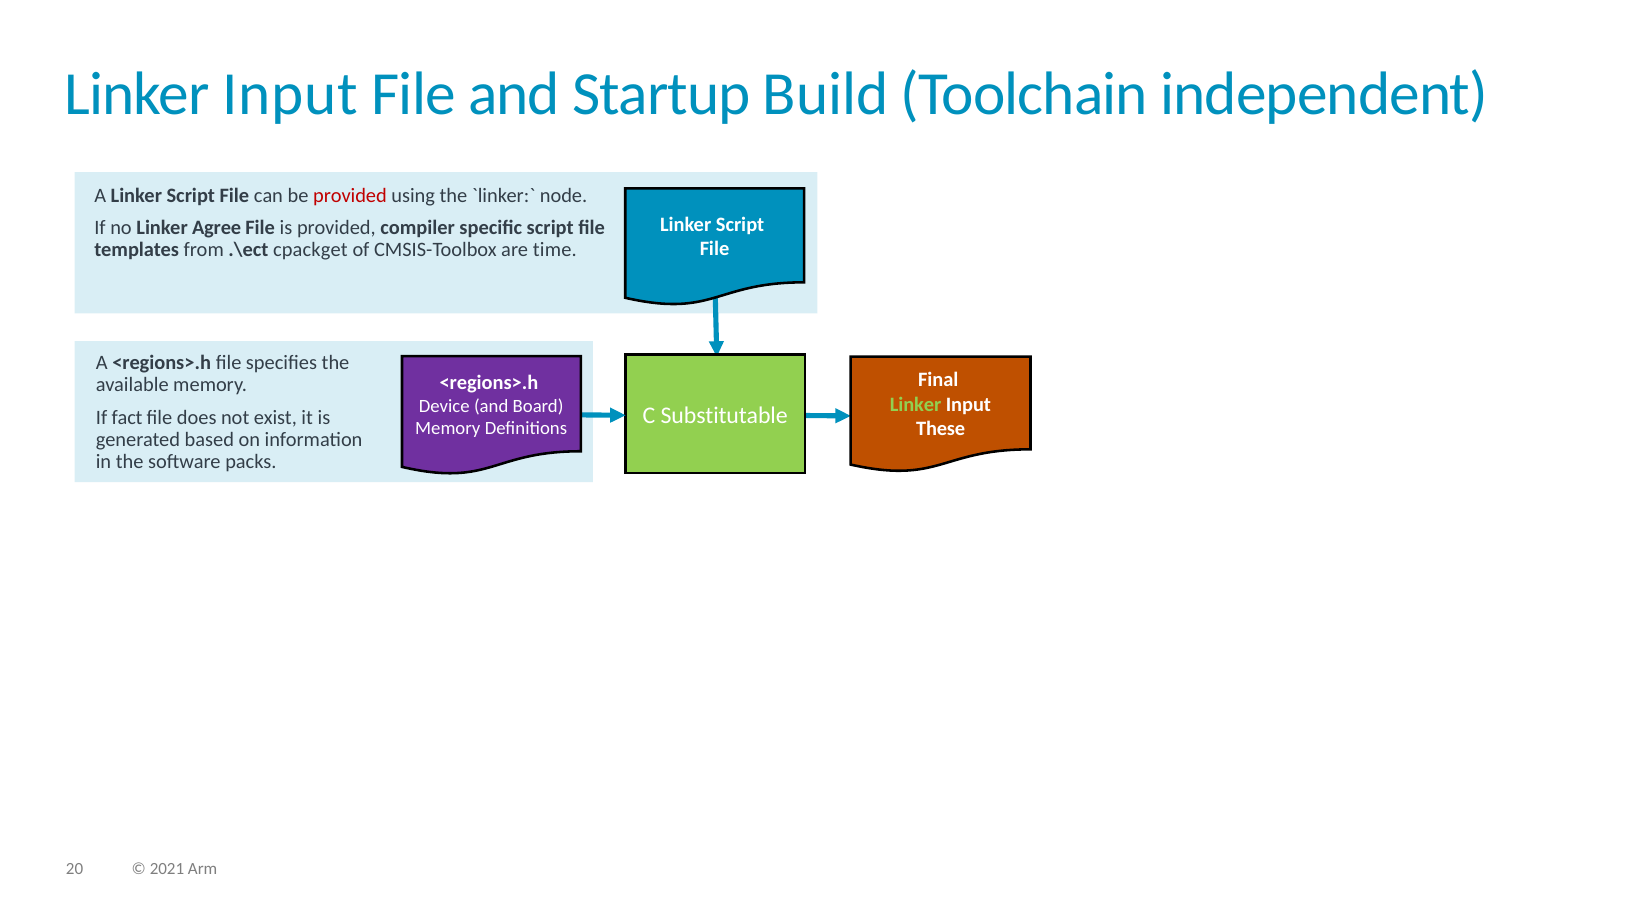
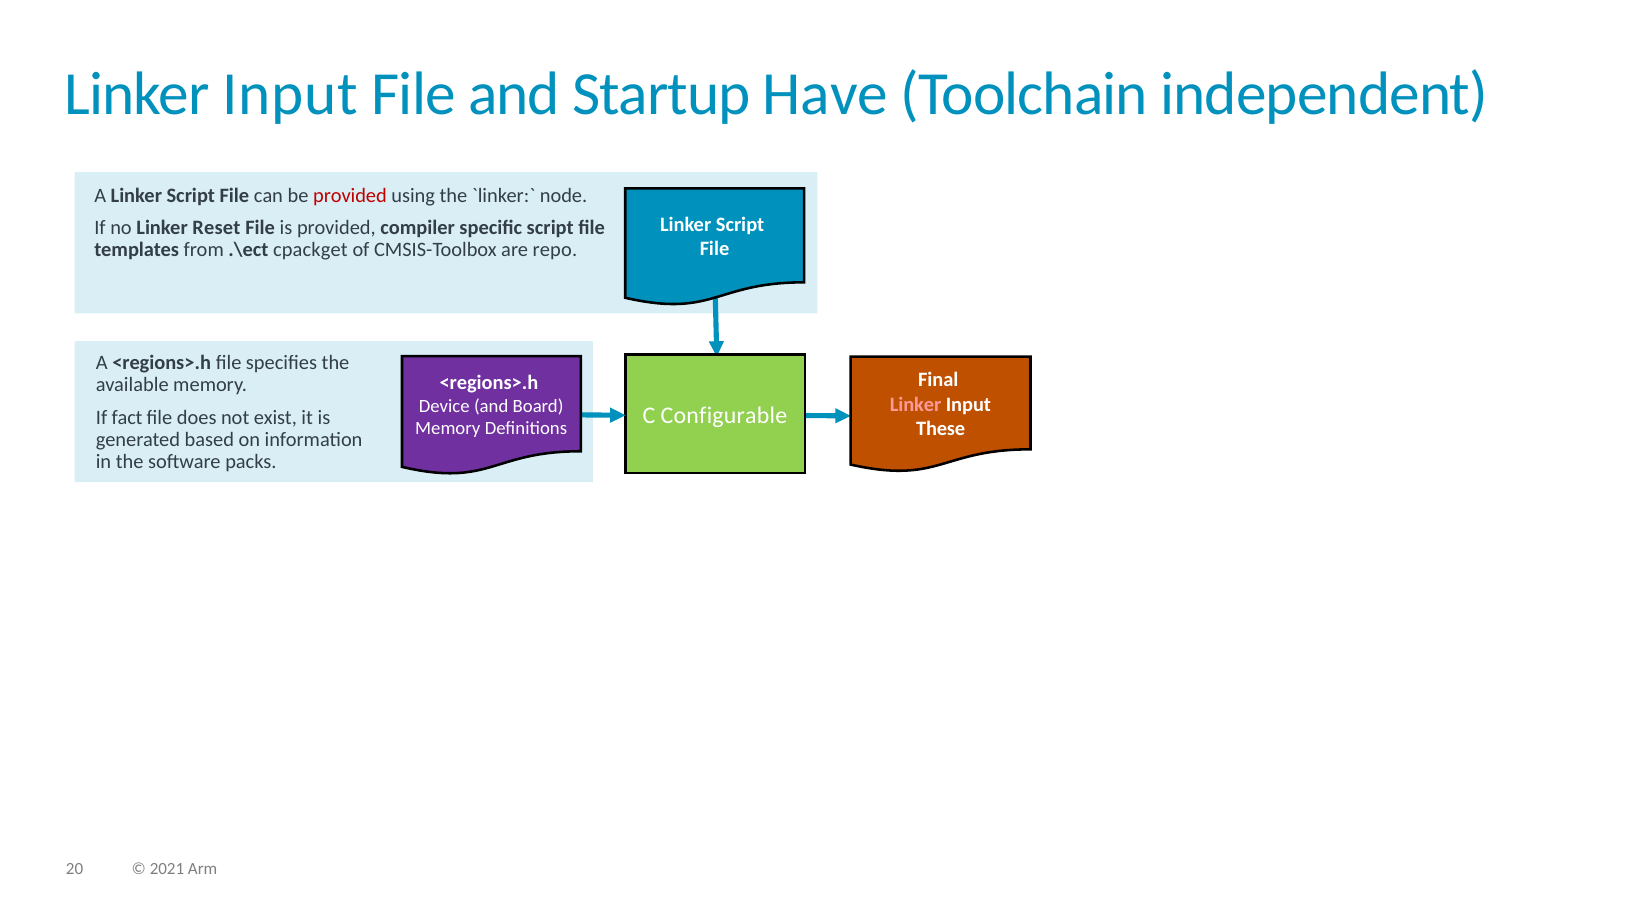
Build: Build -> Have
Agree: Agree -> Reset
time: time -> repo
Linker at (916, 404) colour: light green -> pink
Substitutable: Substitutable -> Configurable
